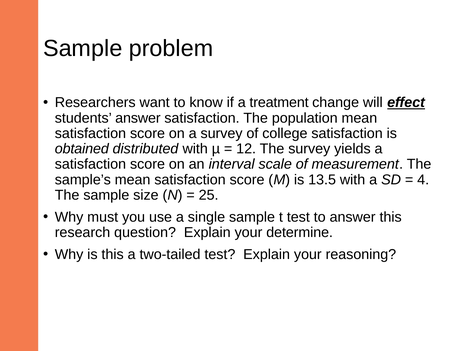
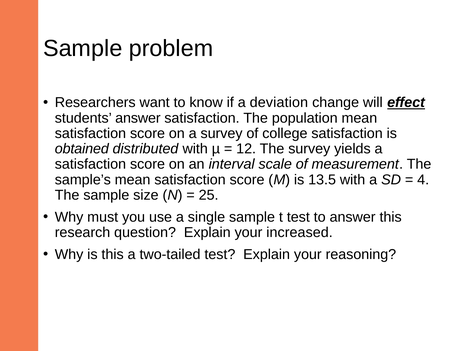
treatment: treatment -> deviation
determine: determine -> increased
